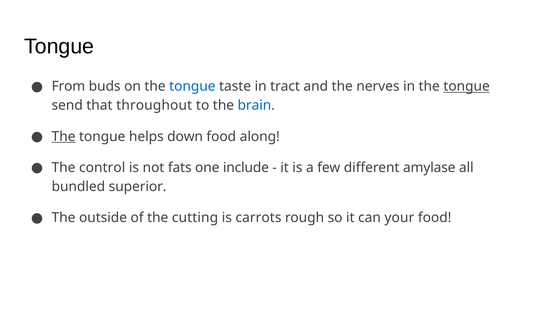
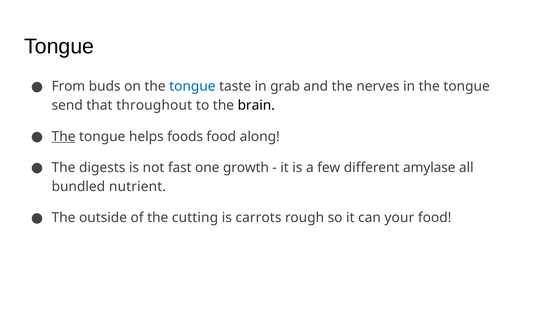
tract: tract -> grab
tongue at (467, 86) underline: present -> none
brain colour: blue -> black
down: down -> foods
control: control -> digests
fats: fats -> fast
include: include -> growth
superior: superior -> nutrient
